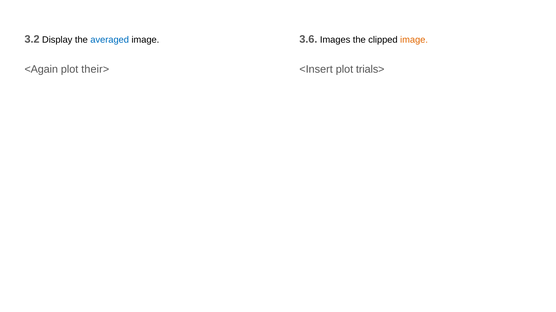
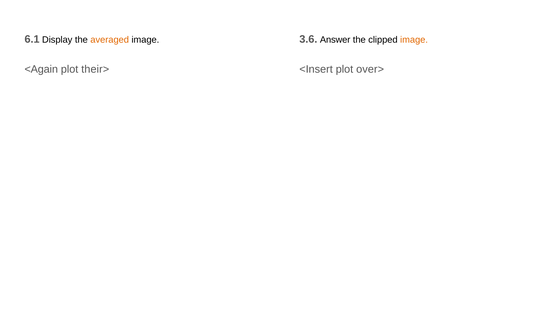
3.2: 3.2 -> 6.1
averaged colour: blue -> orange
Images: Images -> Answer
trials>: trials> -> over>
